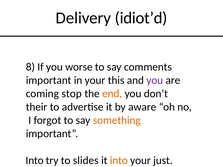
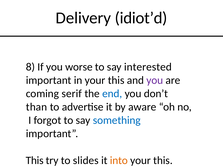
comments: comments -> interested
stop: stop -> serif
end colour: orange -> blue
their: their -> than
something colour: orange -> blue
Into at (35, 161): Into -> This
just at (163, 161): just -> this
